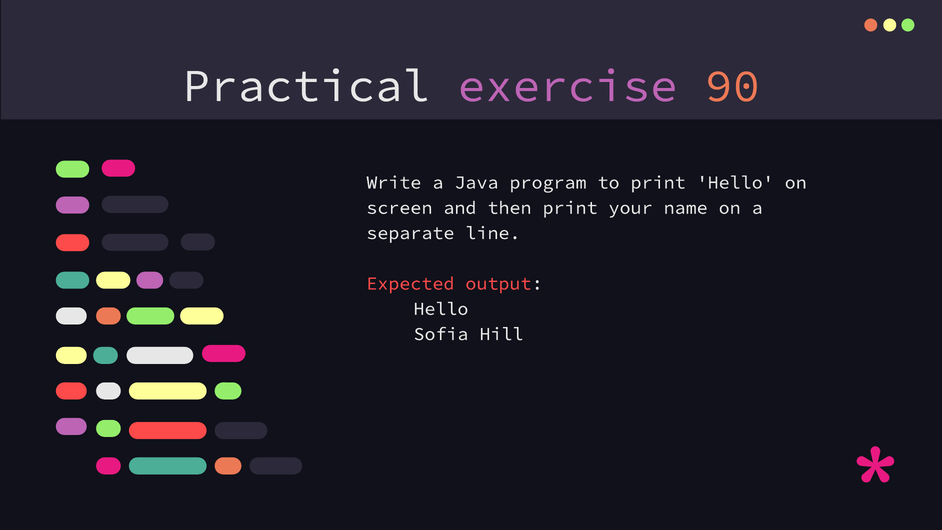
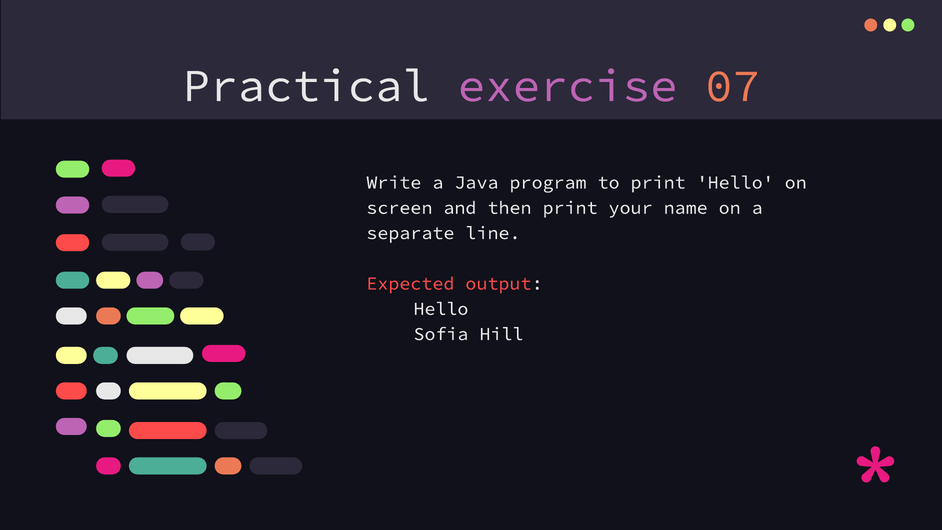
90: 90 -> 07
